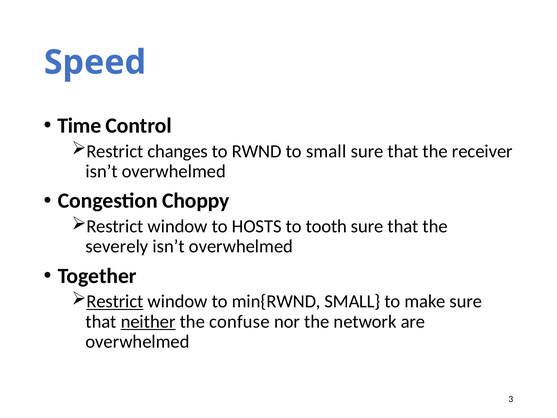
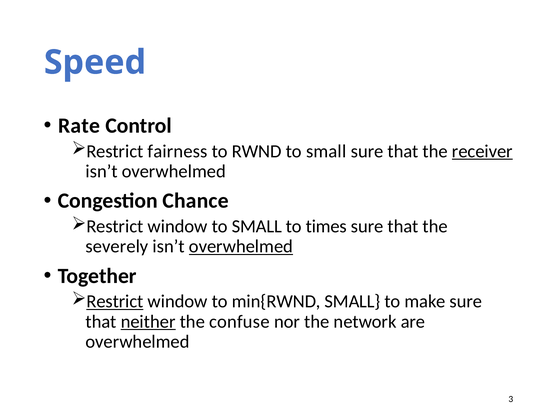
Time: Time -> Rate
changes: changes -> fairness
receiver underline: none -> present
Choppy: Choppy -> Chance
window to HOSTS: HOSTS -> SMALL
tooth: tooth -> times
overwhelmed at (241, 246) underline: none -> present
